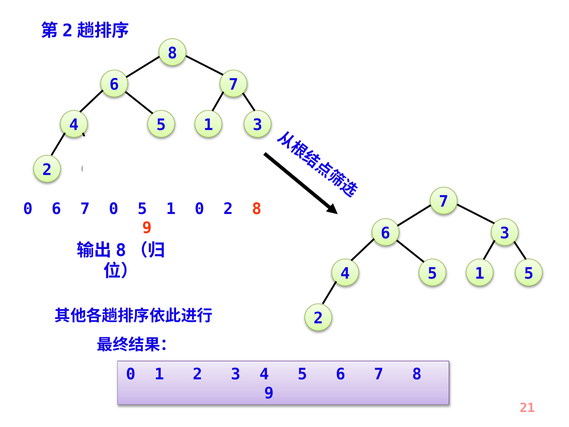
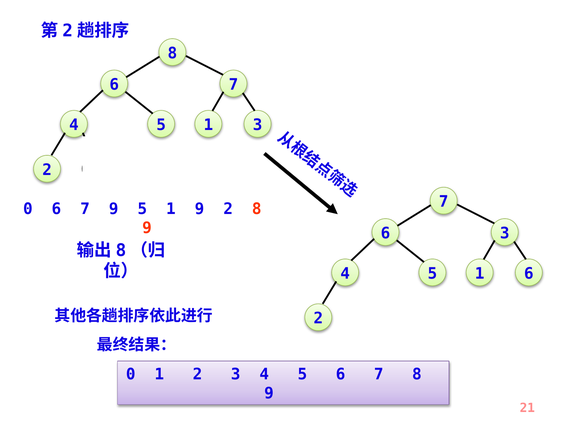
6 7 0: 0 -> 9
1 0: 0 -> 9
1 5: 5 -> 6
